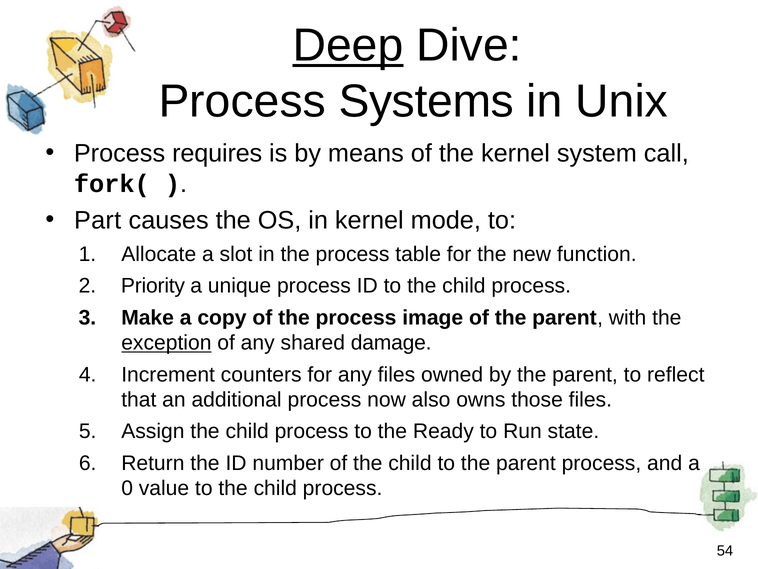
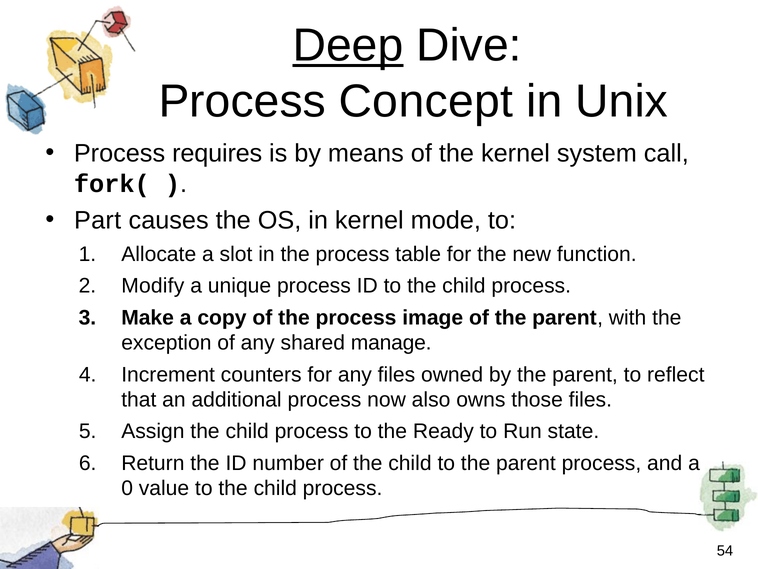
Systems: Systems -> Concept
Priority: Priority -> Modify
exception underline: present -> none
damage: damage -> manage
